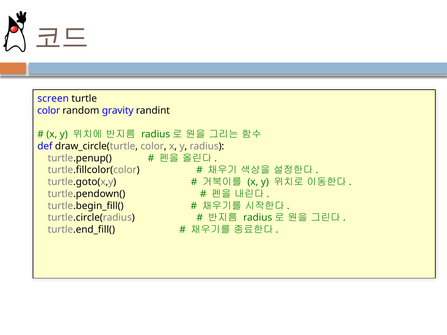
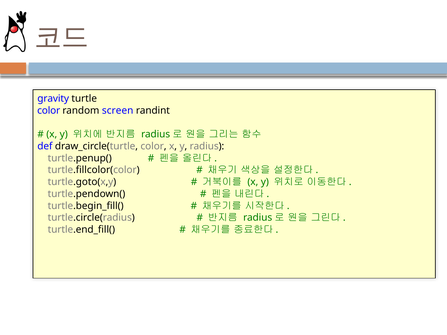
screen: screen -> gravity
gravity: gravity -> screen
